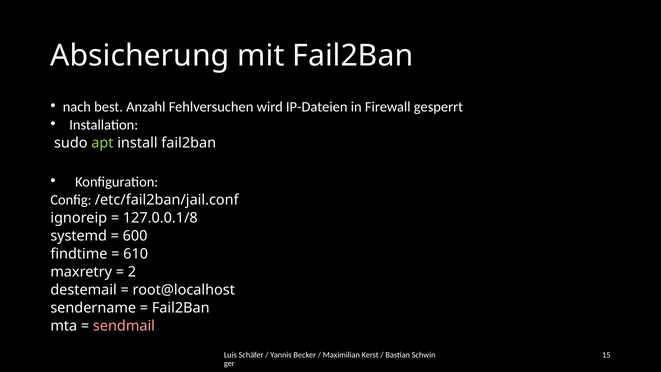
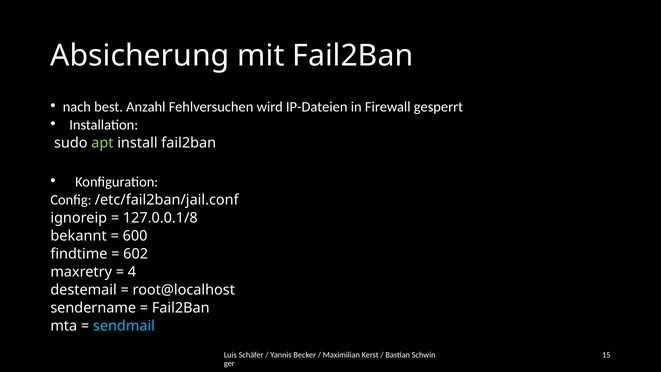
systemd: systemd -> bekannt
610: 610 -> 602
2: 2 -> 4
sendmail colour: pink -> light blue
